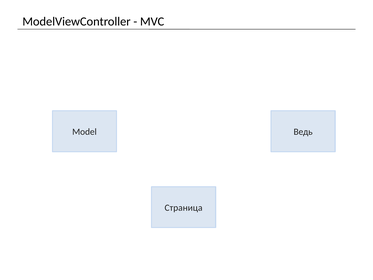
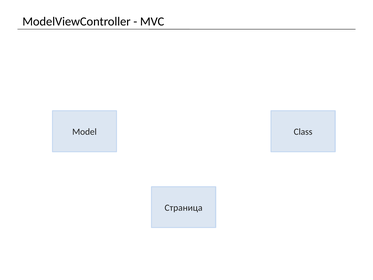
Ведь: Ведь -> Class
